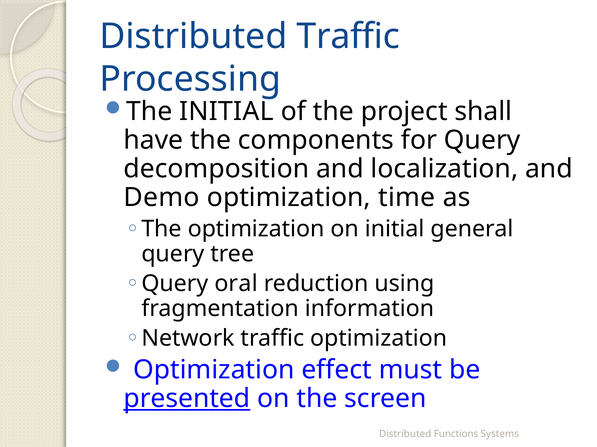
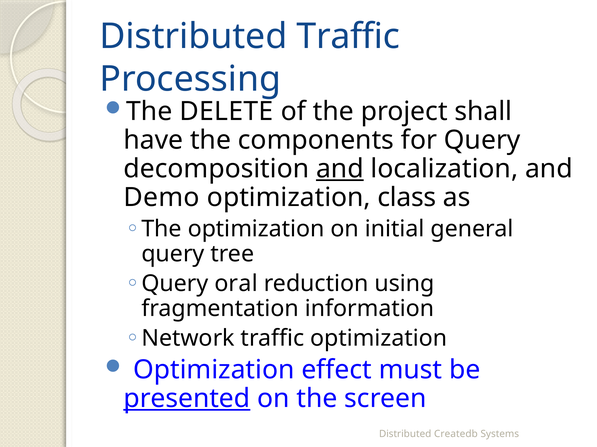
The INITIAL: INITIAL -> DELETE
and at (340, 169) underline: none -> present
time: time -> class
Functions: Functions -> Createdb
